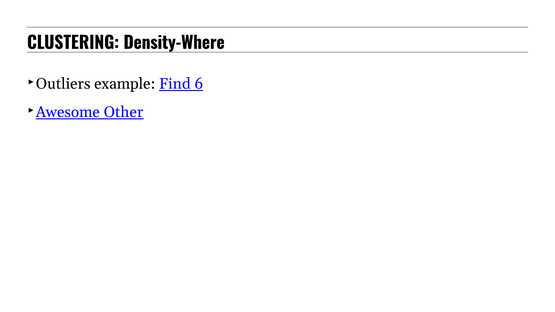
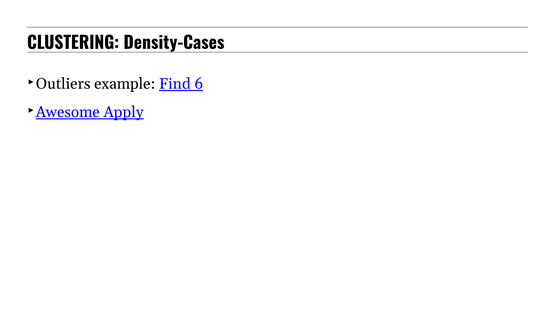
Density-Where: Density-Where -> Density-Cases
Other: Other -> Apply
